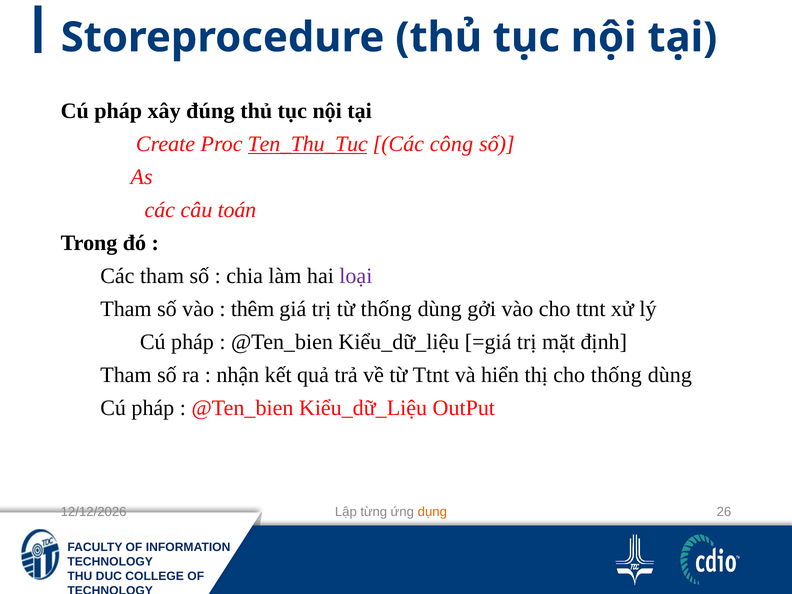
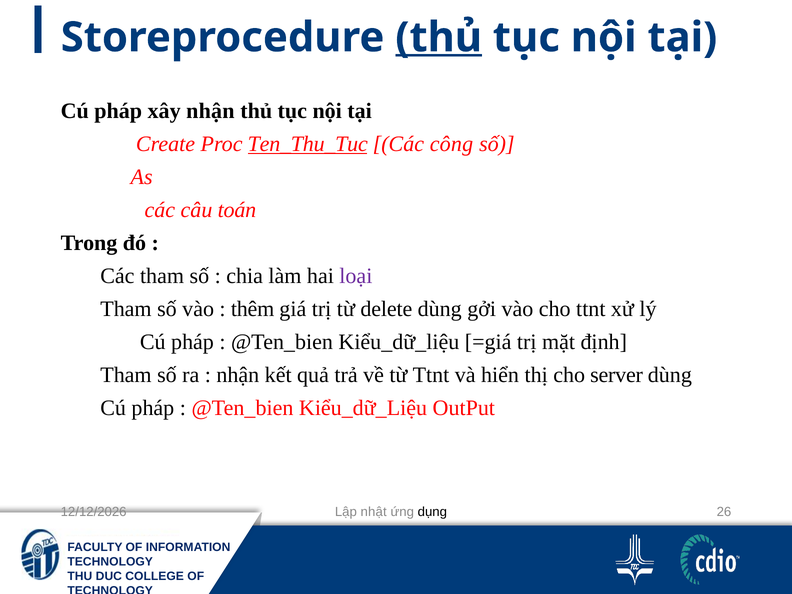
thủ at (439, 37) underline: none -> present
xây đúng: đúng -> nhận
từ thống: thống -> delete
cho thống: thống -> server
từng: từng -> nhật
dụng colour: orange -> black
